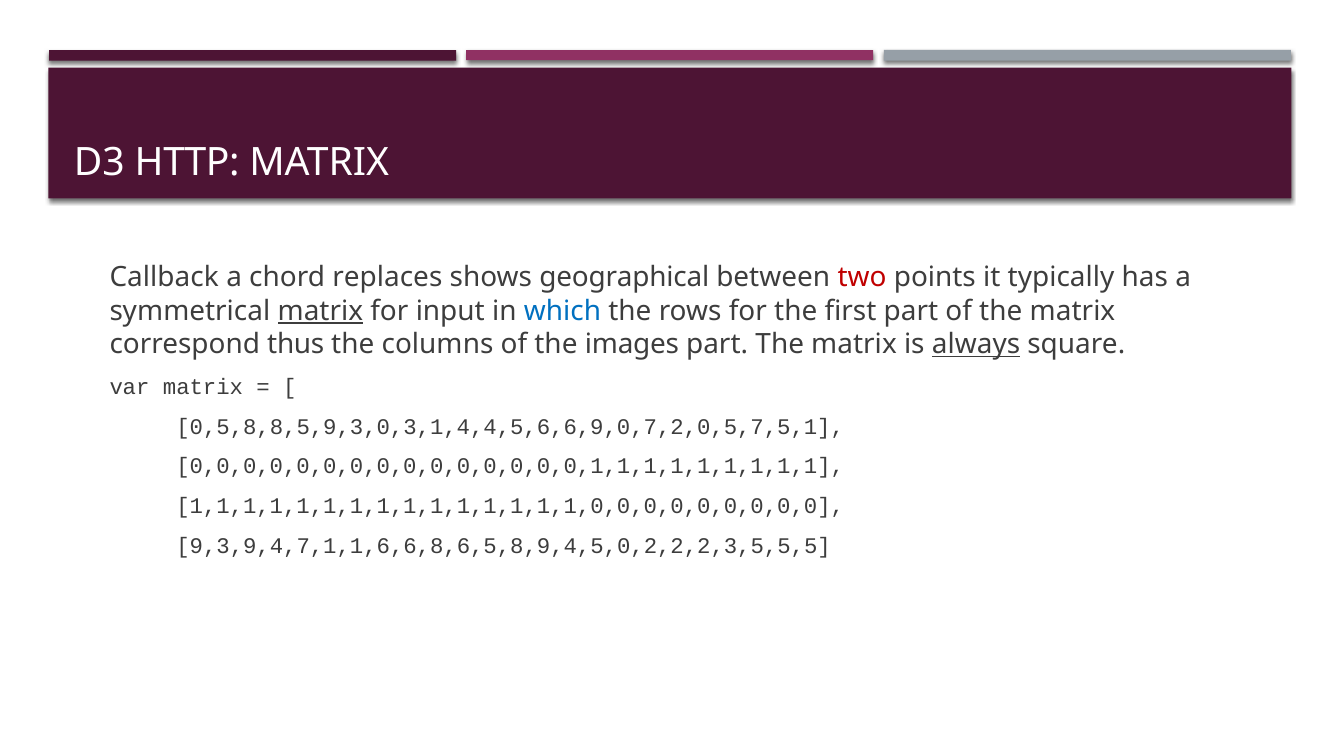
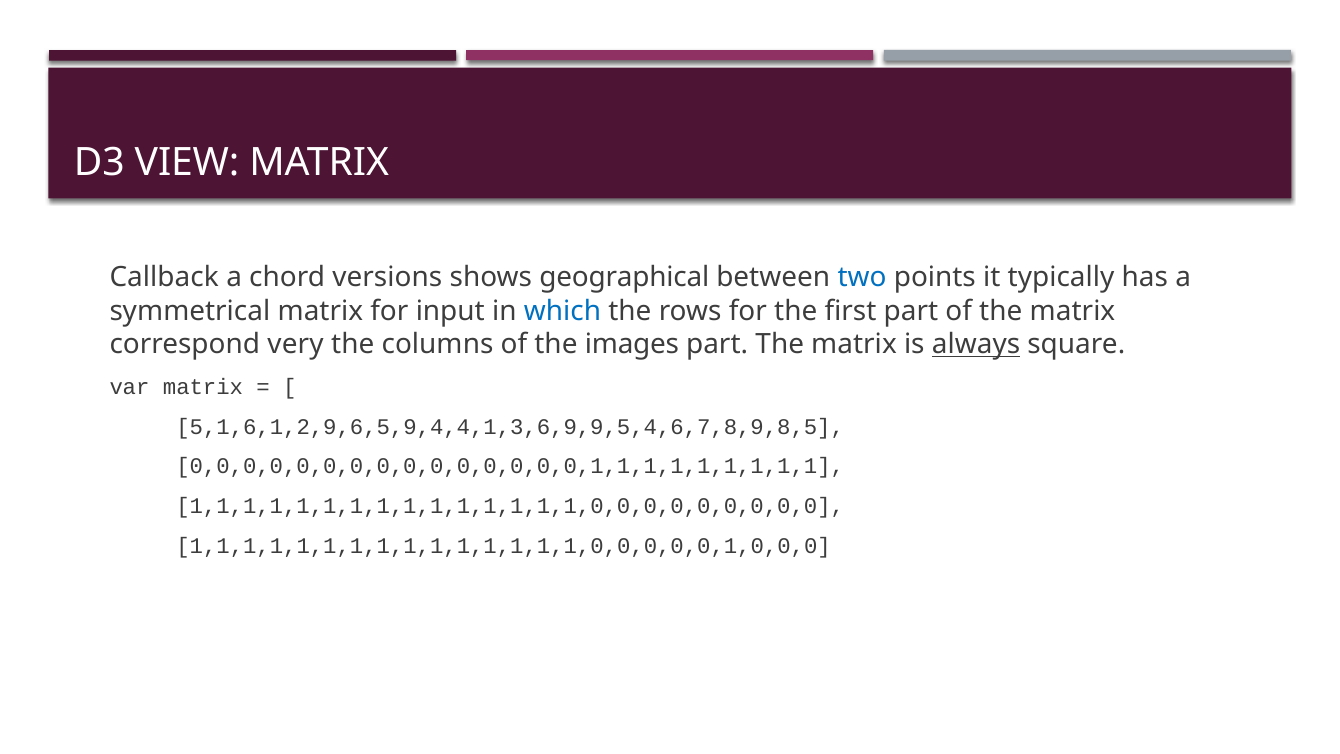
HTTP: HTTP -> VIEW
replaces: replaces -> versions
two colour: red -> blue
matrix at (320, 311) underline: present -> none
thus: thus -> very
0,5,8,8,5,9,3,0,3,1,4,4,5,6,6,9,0,7,2,0,5,7,5,1: 0,5,8,8,5,9,3,0,3,1,4,4,5,6,6,9,0,7,2,0,5,7,5,1 -> 5,1,6,1,2,9,6,5,9,4,4,1,3,6,9,9,5,4,6,7,8,9,8,5
9,3,9,4,7,1,1,6,6,8,6,5,8,9,4,5,0,2,2,2,3,5,5,5: 9,3,9,4,7,1,1,6,6,8,6,5,8,9,4,5,0,2,2,2,3,5,5,5 -> 1,1,1,1,1,1,1,1,1,1,1,1,1,1,1,0,0,0,0,0,1,0,0,0
